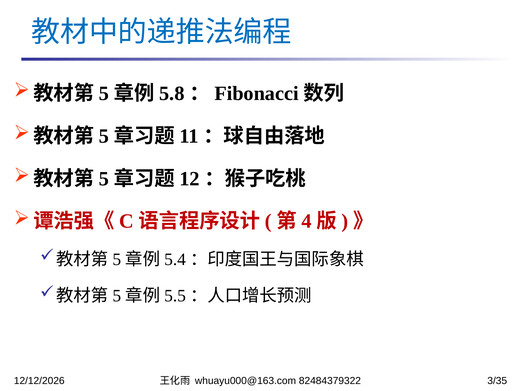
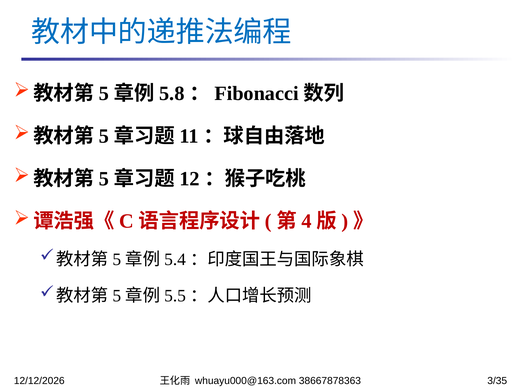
82484379322: 82484379322 -> 38667878363
